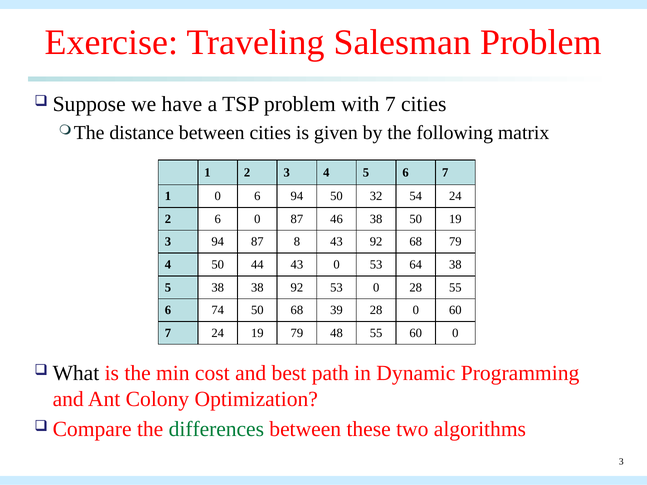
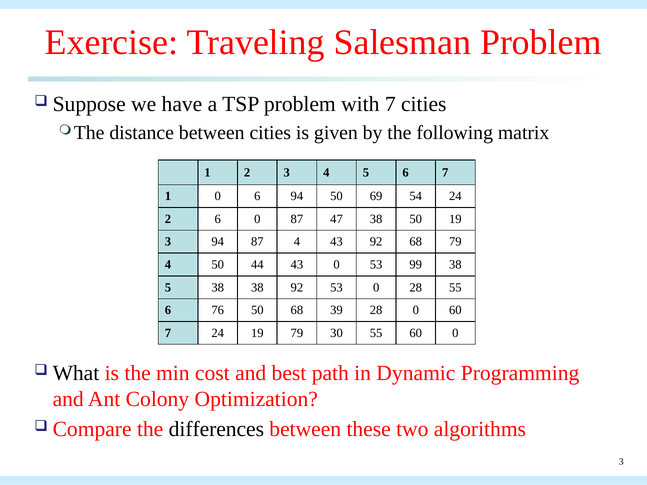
32: 32 -> 69
46: 46 -> 47
87 8: 8 -> 4
64: 64 -> 99
74: 74 -> 76
48: 48 -> 30
differences colour: green -> black
